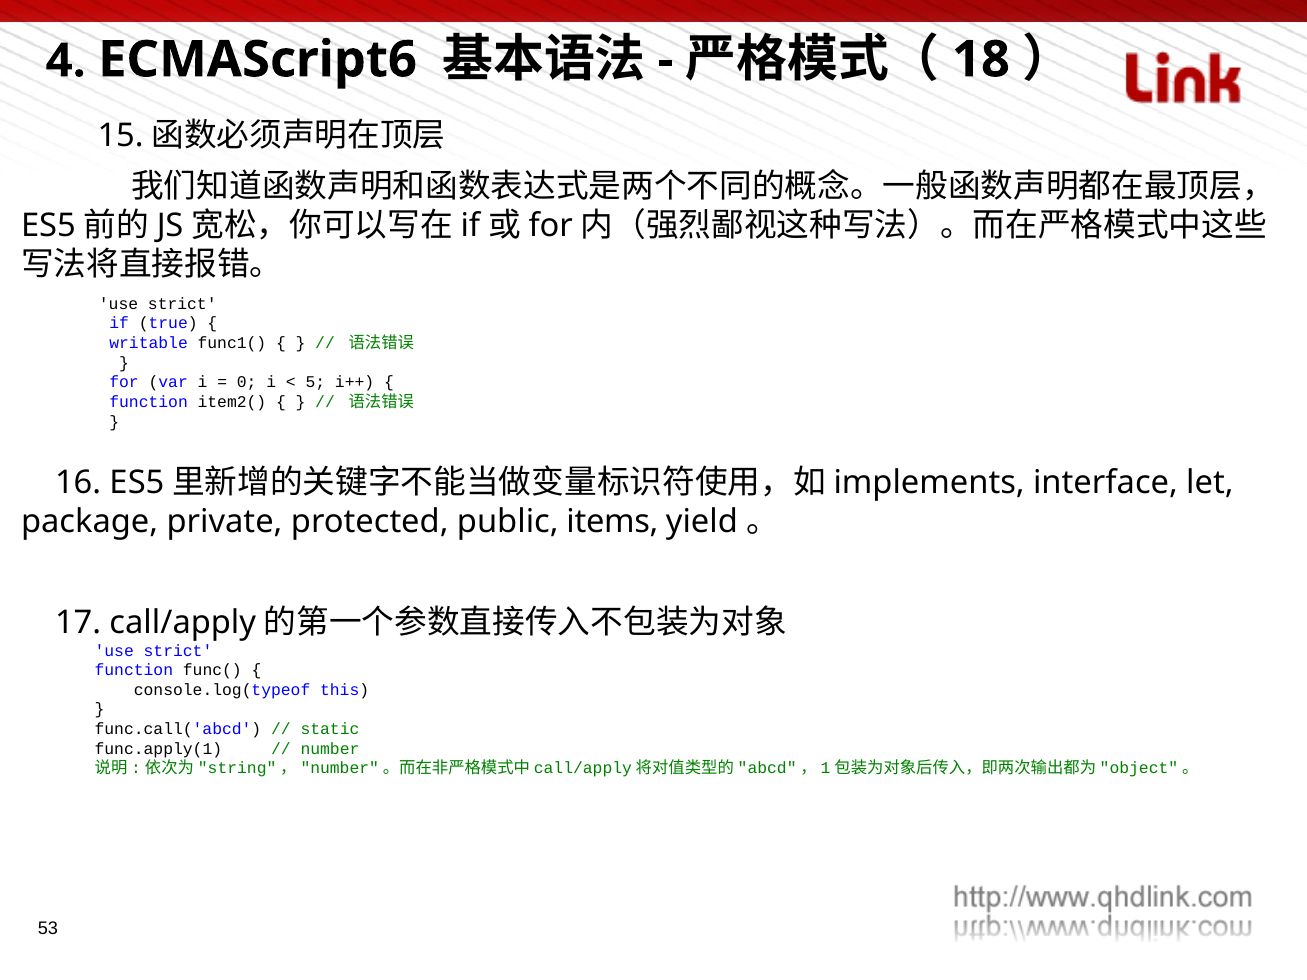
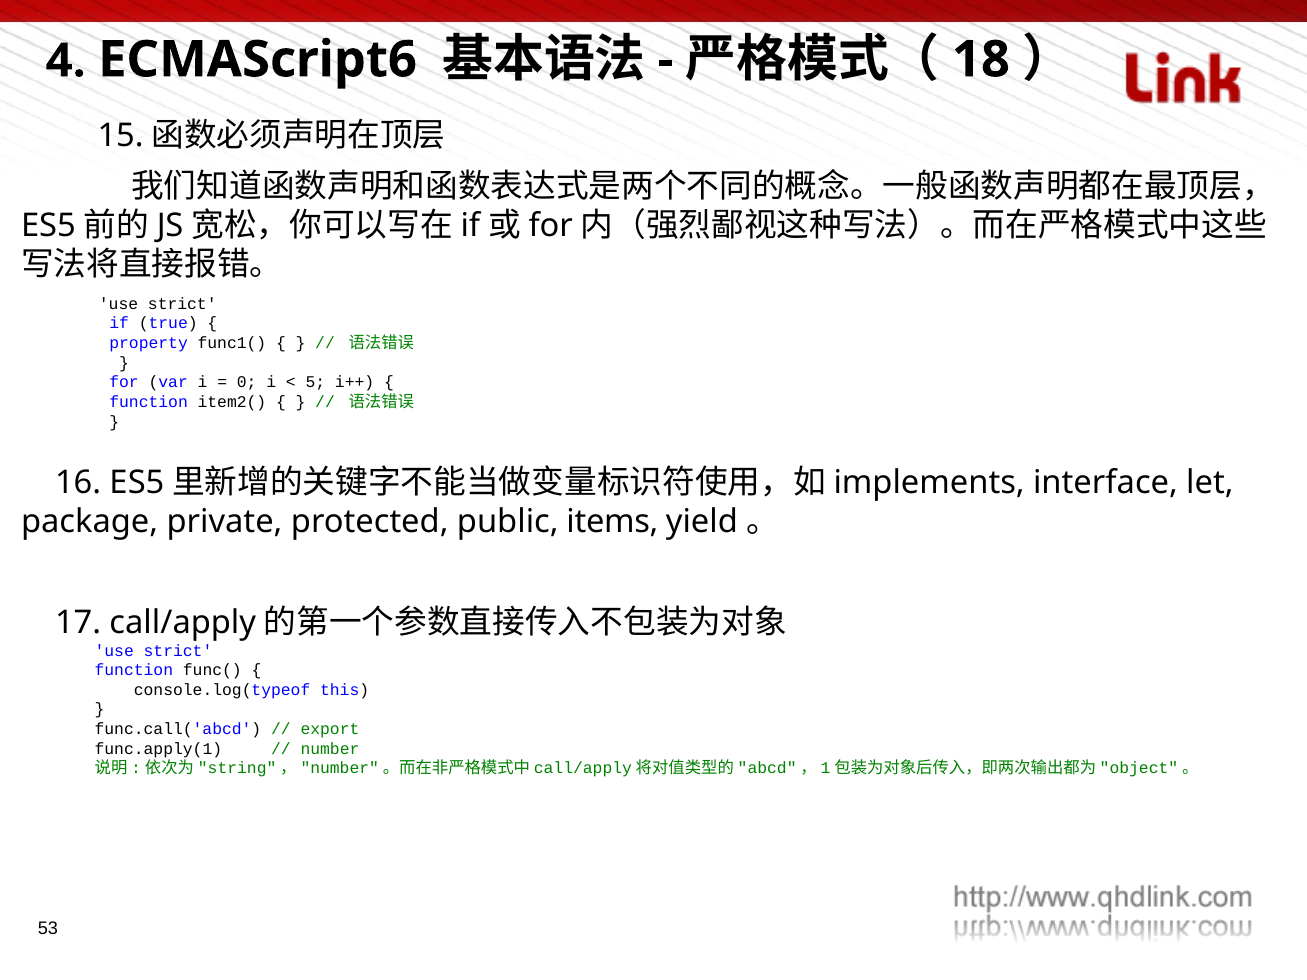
writable: writable -> property
static: static -> export
